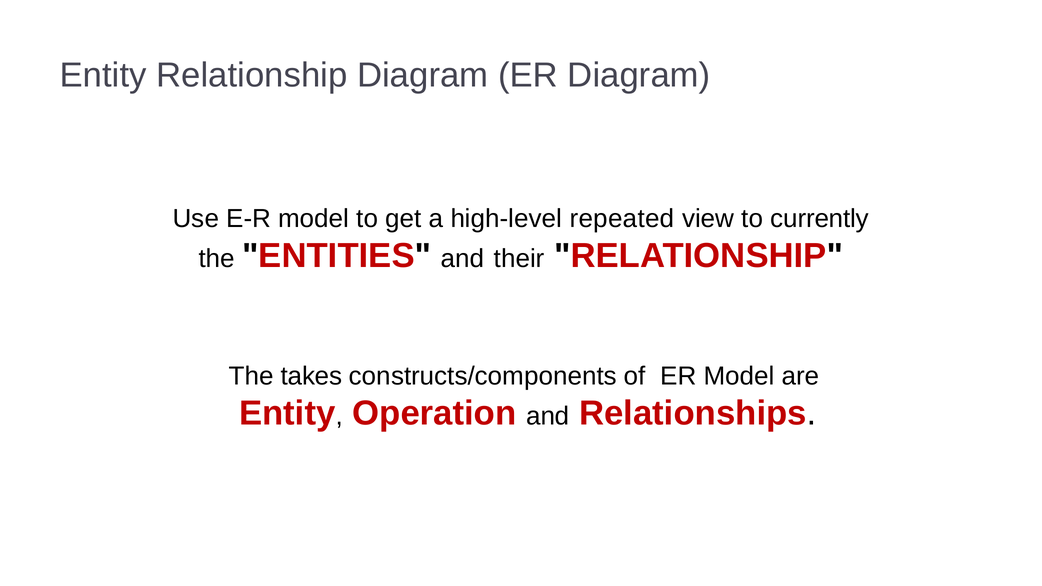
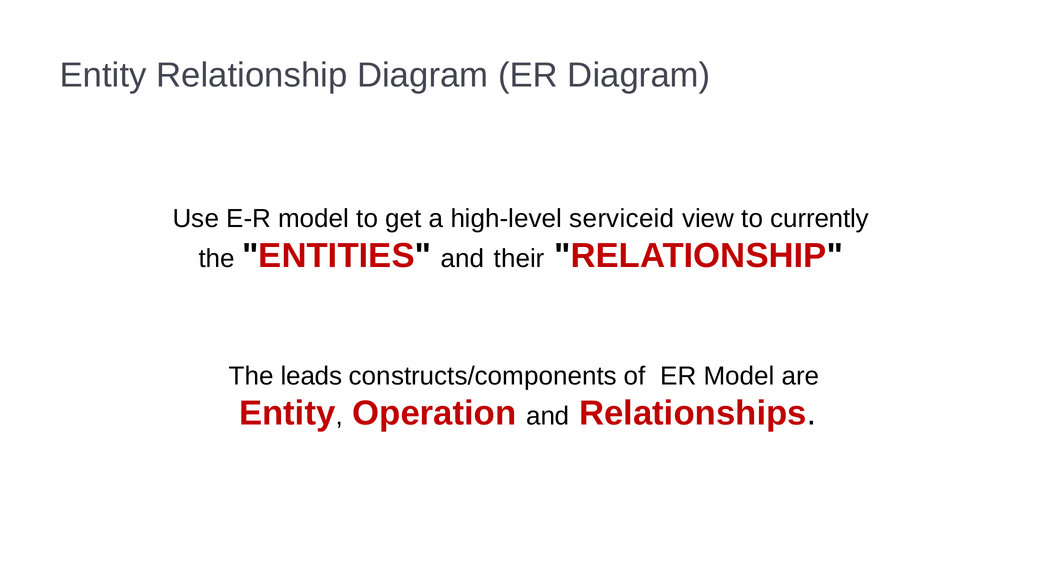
repeated: repeated -> serviceid
takes: takes -> leads
